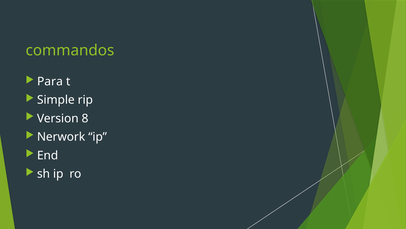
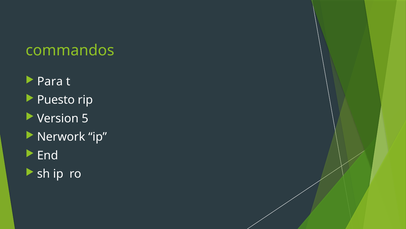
Simple: Simple -> Puesto
8: 8 -> 5
